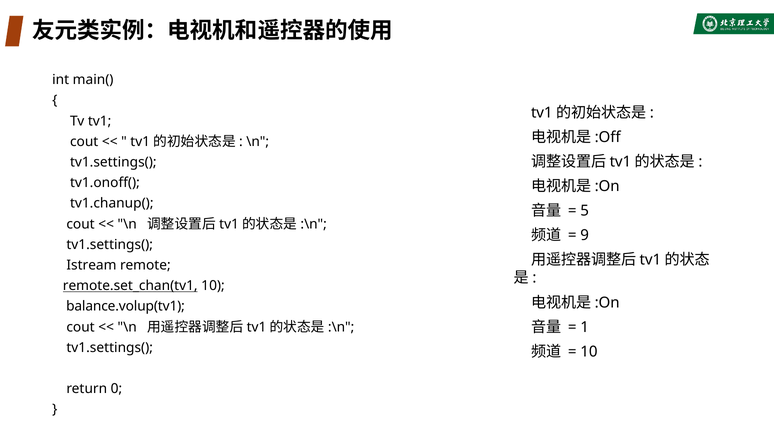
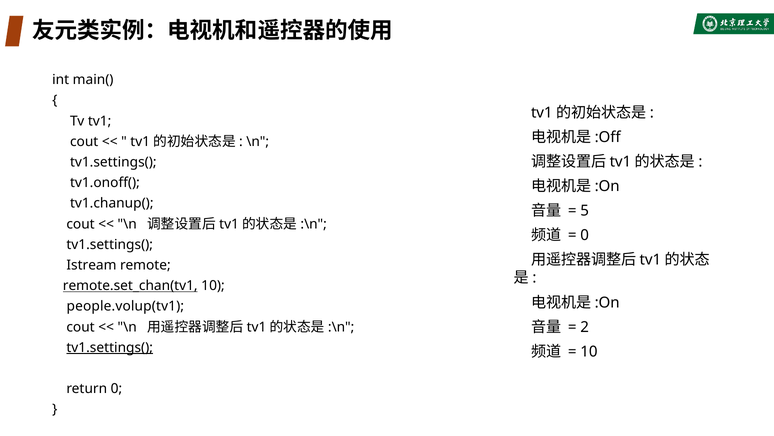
9 at (585, 235): 9 -> 0
balance.volup(tv1: balance.volup(tv1 -> people.volup(tv1
1: 1 -> 2
tv1.settings( at (110, 347) underline: none -> present
